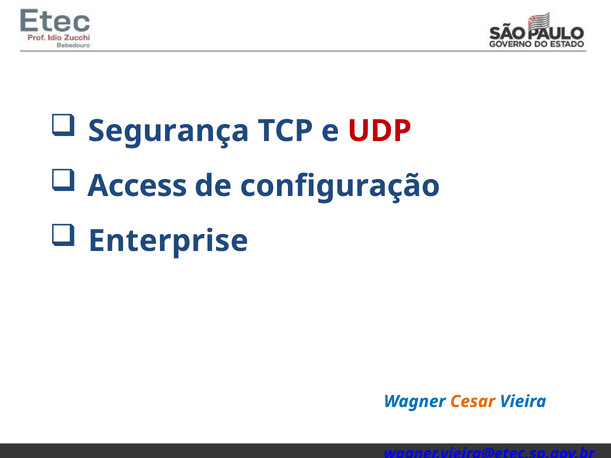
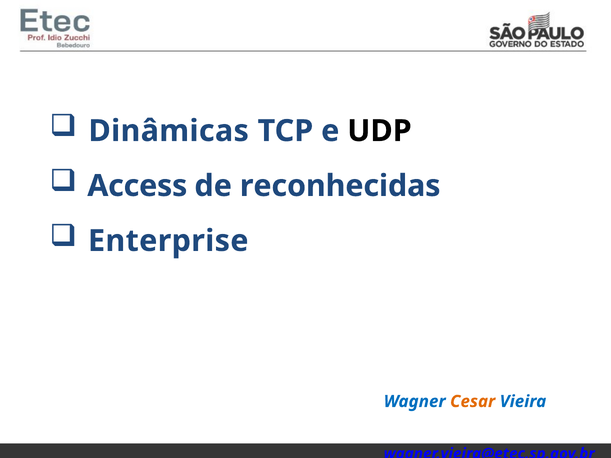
Segurança: Segurança -> Dinâmicas
UDP colour: red -> black
configuração: configuração -> reconhecidas
